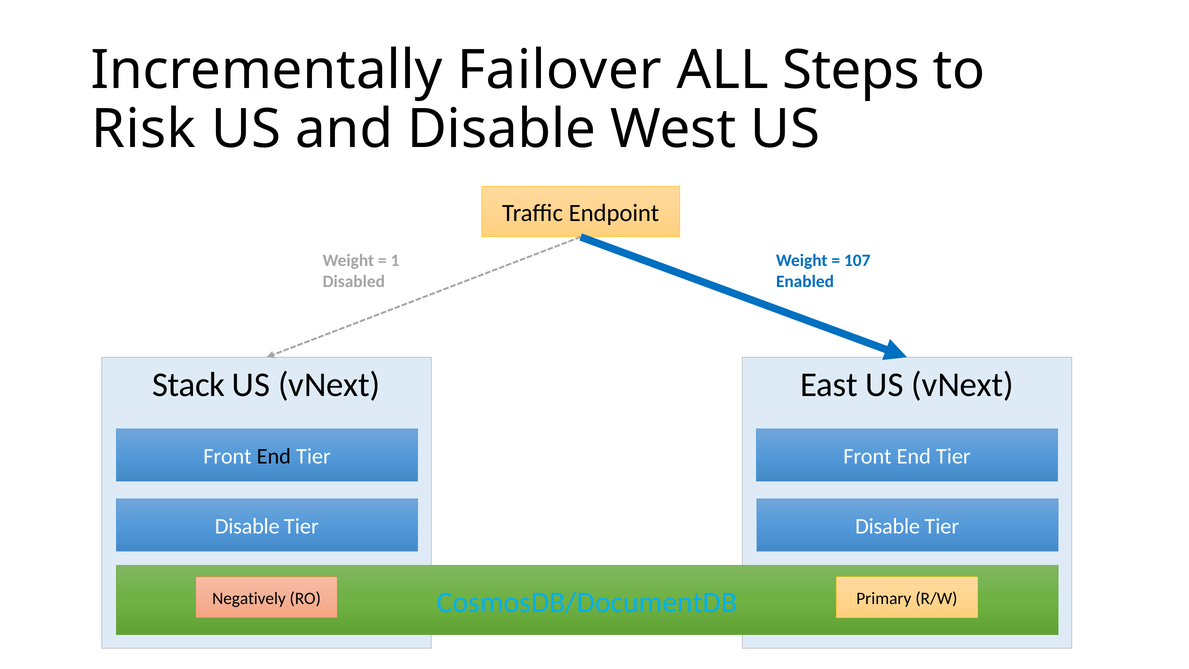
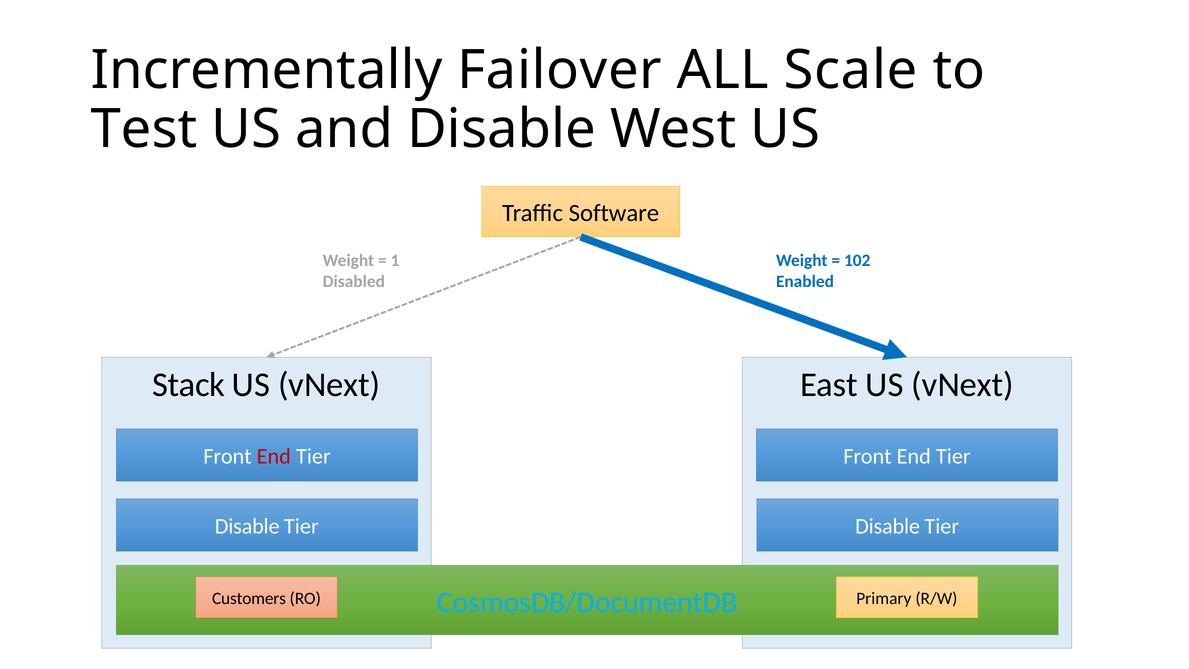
Steps: Steps -> Scale
Risk: Risk -> Test
Endpoint: Endpoint -> Software
107: 107 -> 102
End at (274, 456) colour: black -> red
Negatively: Negatively -> Customers
